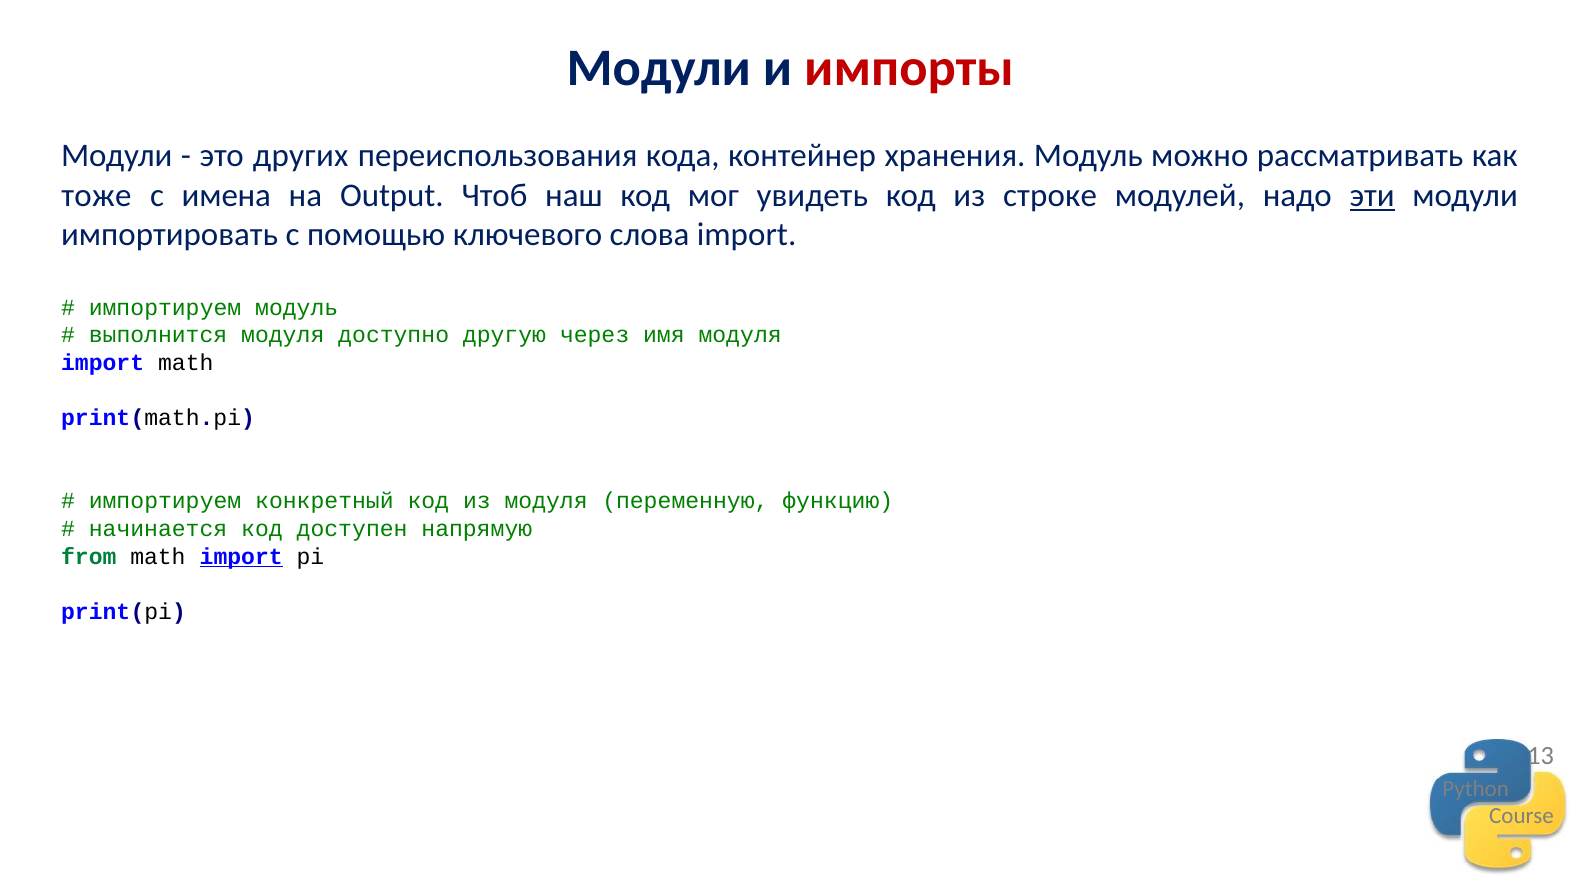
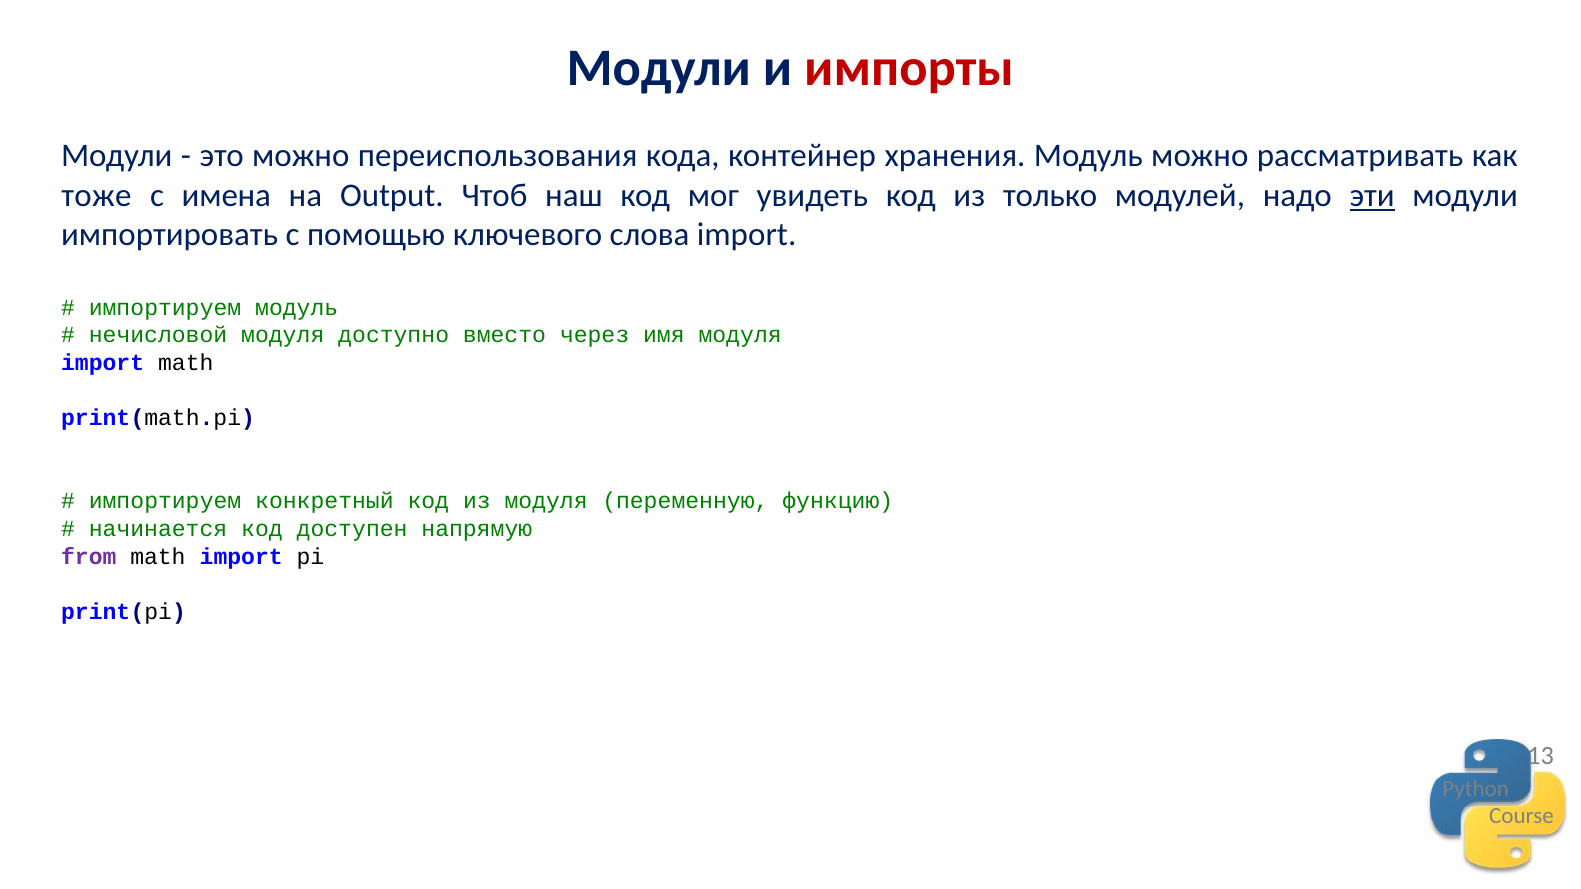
это других: других -> можно
строке: строке -> только
выполнится: выполнится -> нечисловой
другую: другую -> вместо
from colour: green -> purple
import at (241, 557) underline: present -> none
